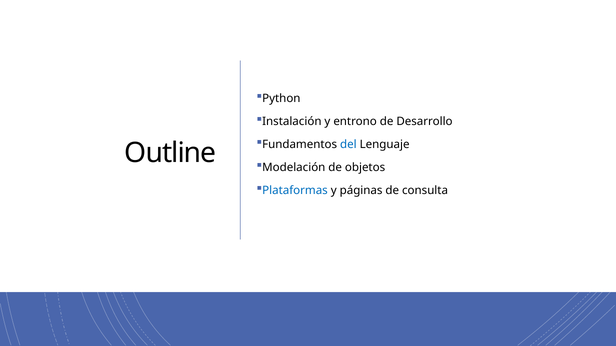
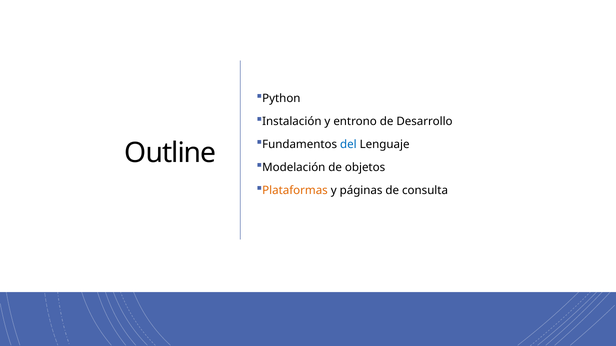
Plataformas colour: blue -> orange
